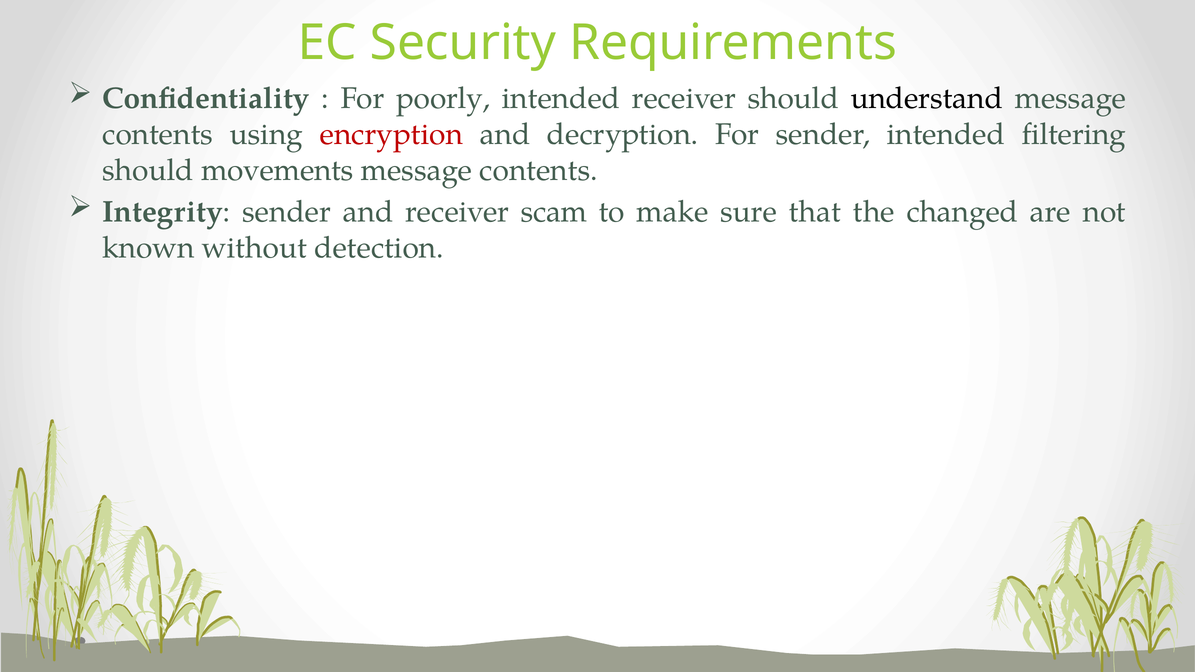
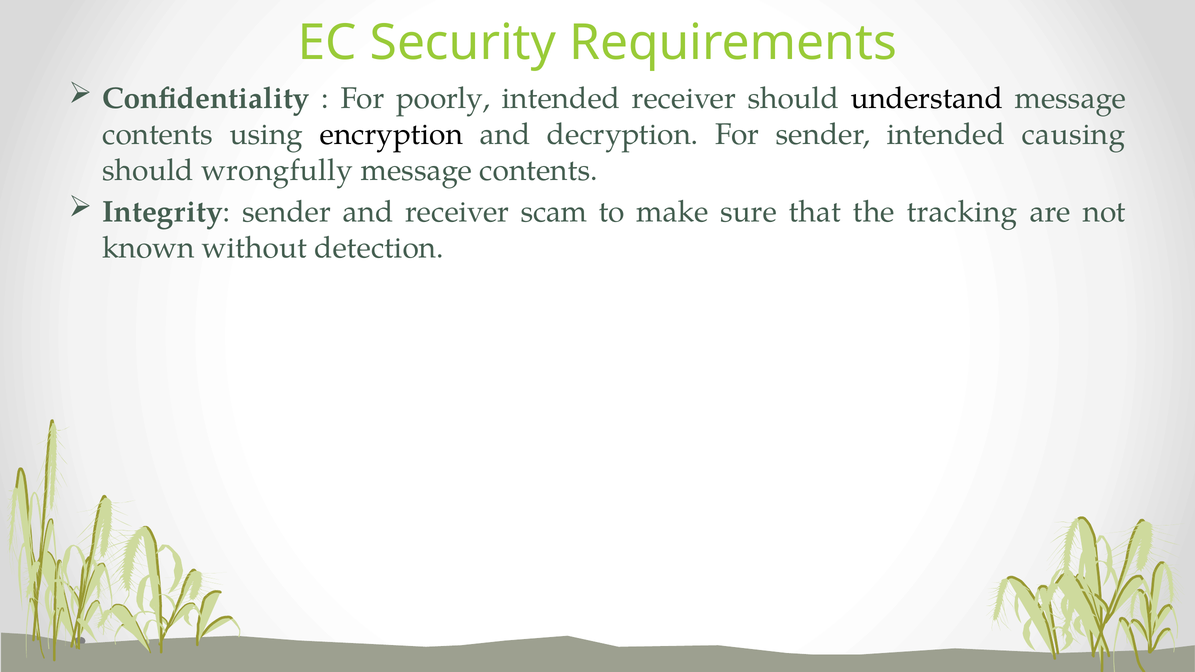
encryption colour: red -> black
filtering: filtering -> causing
movements: movements -> wrongfully
changed: changed -> tracking
